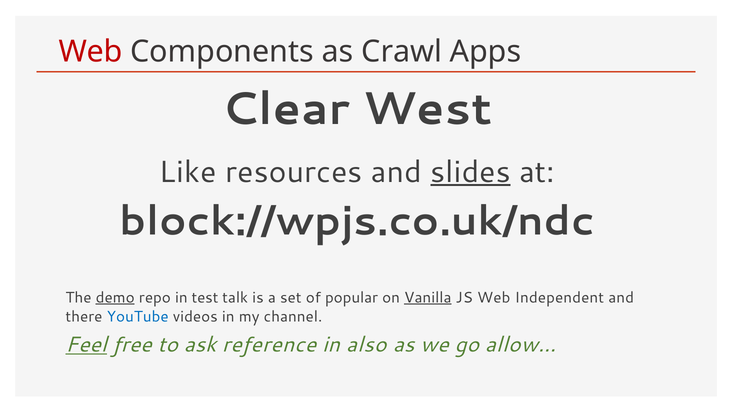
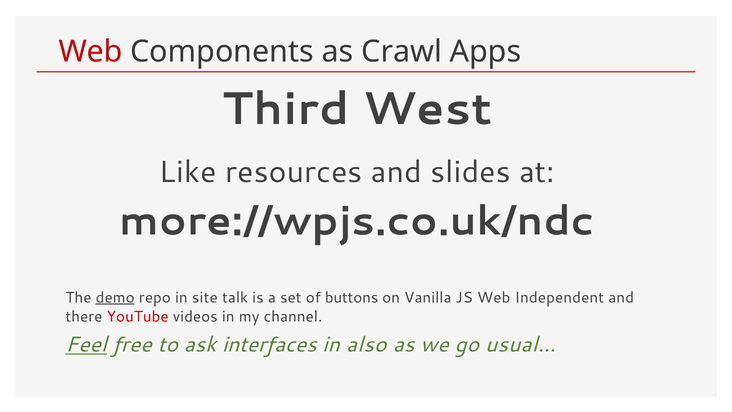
Clear: Clear -> Third
slides underline: present -> none
block://wpjs.co.uk/ndc: block://wpjs.co.uk/ndc -> more://wpjs.co.uk/ndc
test: test -> site
popular: popular -> buttons
Vanilla underline: present -> none
YouTube colour: blue -> red
reference: reference -> interfaces
allow…: allow… -> usual…
